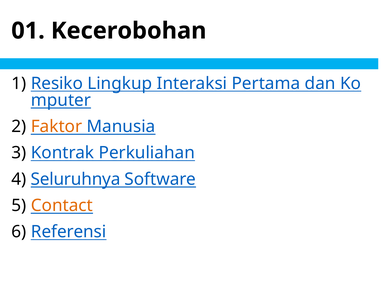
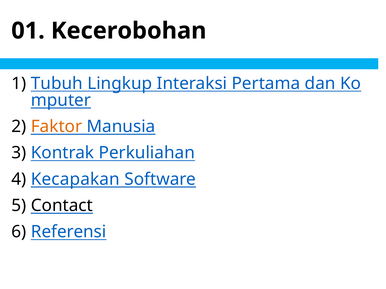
Resiko: Resiko -> Tubuh
Seluruhnya: Seluruhnya -> Kecapakan
Contact colour: orange -> black
